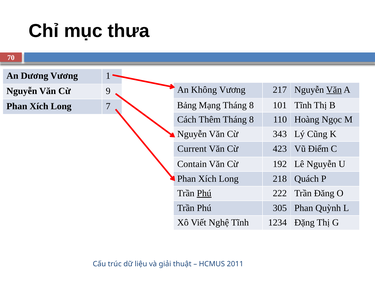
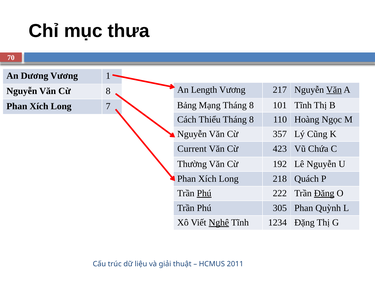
Không: Không -> Length
Cừ 9: 9 -> 8
Thêm: Thêm -> Thiểu
343: 343 -> 357
Điểm: Điểm -> Chứa
Contain: Contain -> Thường
Đăng underline: none -> present
Nghệ underline: none -> present
